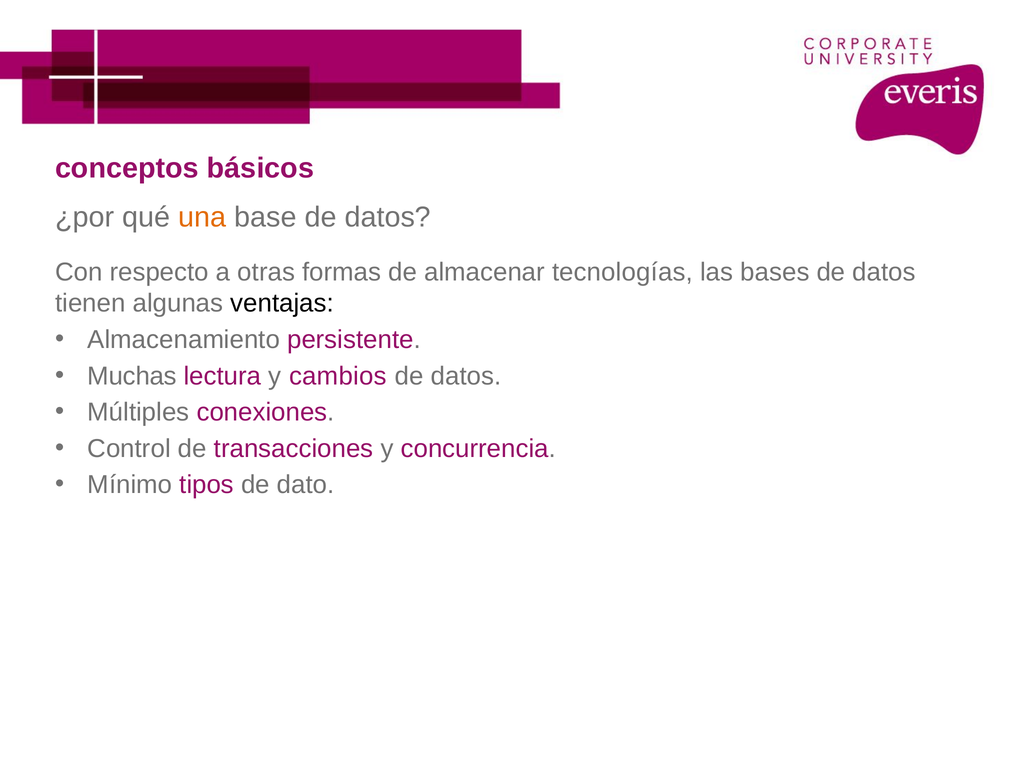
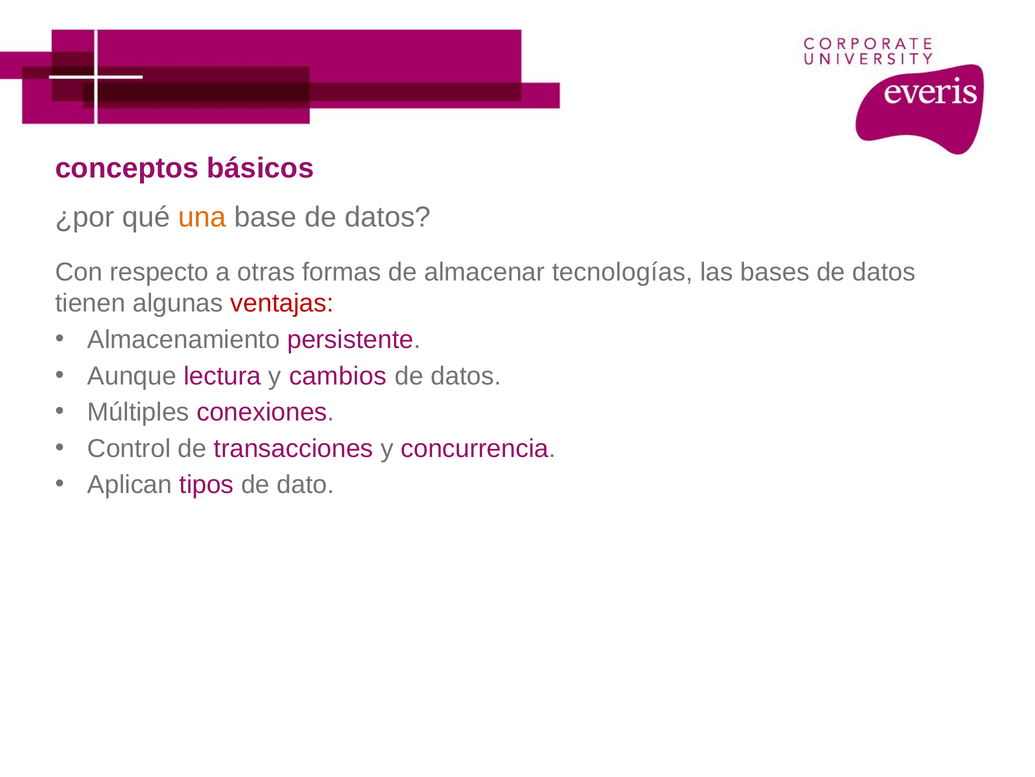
ventajas colour: black -> red
Muchas: Muchas -> Aunque
Mínimo: Mínimo -> Aplican
